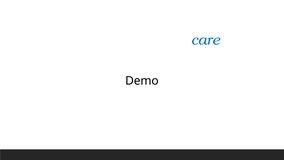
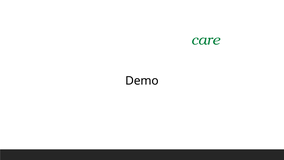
care colour: blue -> green
